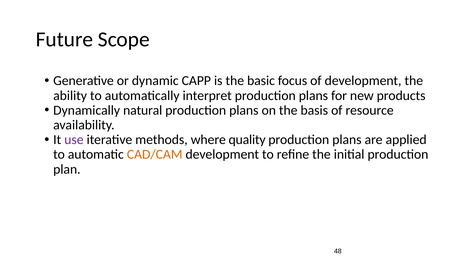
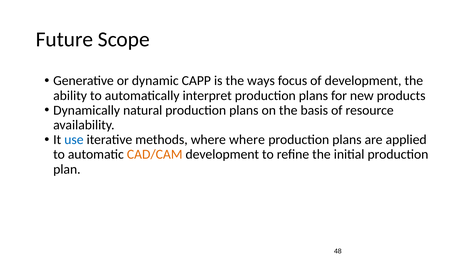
basic: basic -> ways
use colour: purple -> blue
where quality: quality -> where
